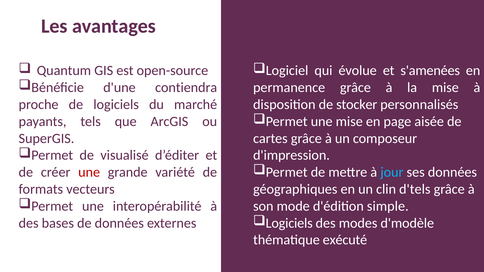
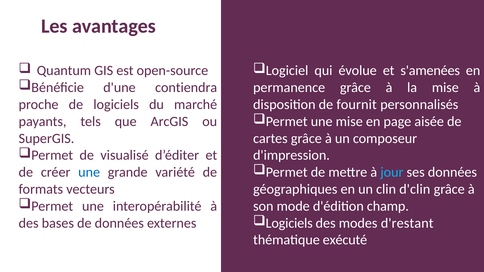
stocker: stocker -> fournit
une at (89, 172) colour: red -> blue
d'tels: d'tels -> d'clin
simple: simple -> champ
d'modèle: d'modèle -> d'restant
